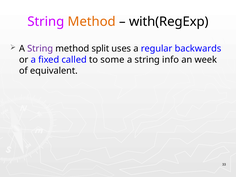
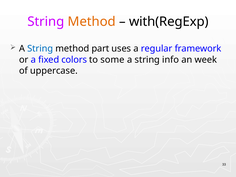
String at (40, 49) colour: purple -> blue
split: split -> part
backwards: backwards -> framework
called: called -> colors
equivalent: equivalent -> uppercase
